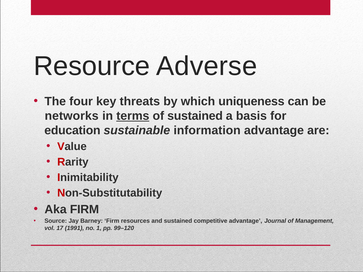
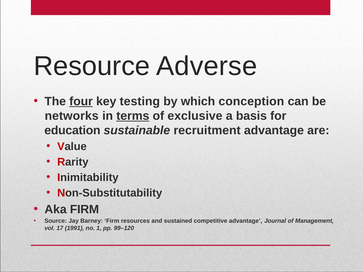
four underline: none -> present
threats: threats -> testing
uniqueness: uniqueness -> conception
of sustained: sustained -> exclusive
information: information -> recruitment
